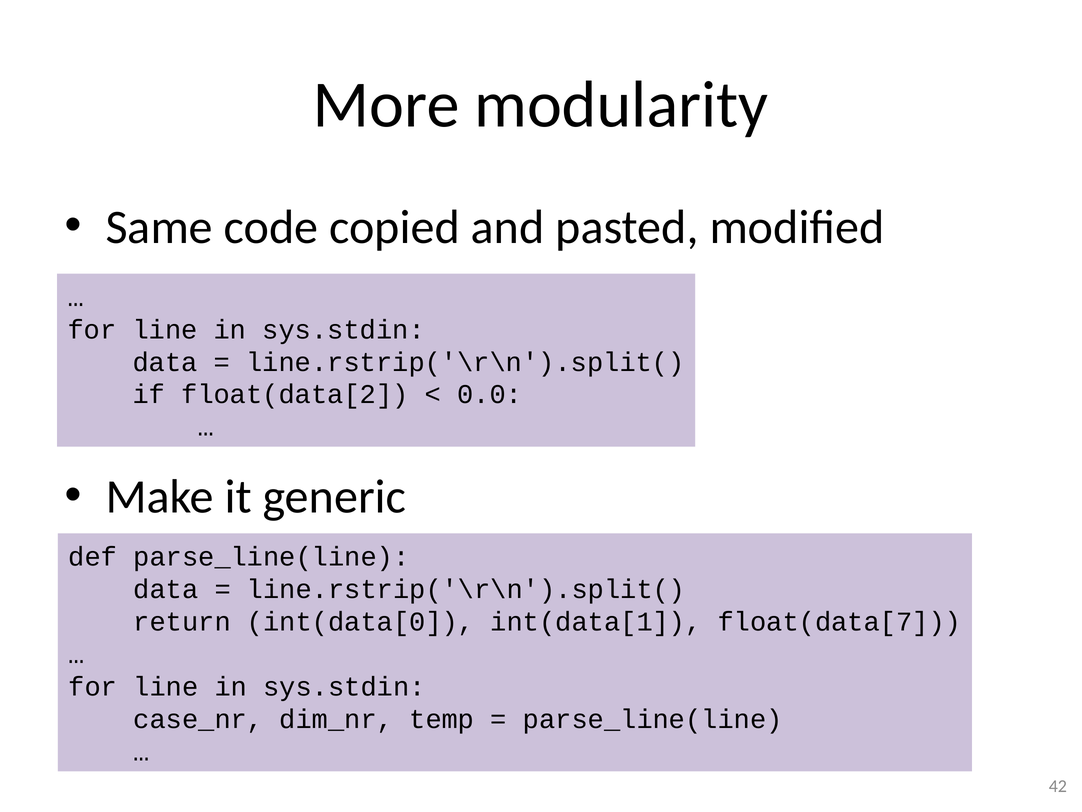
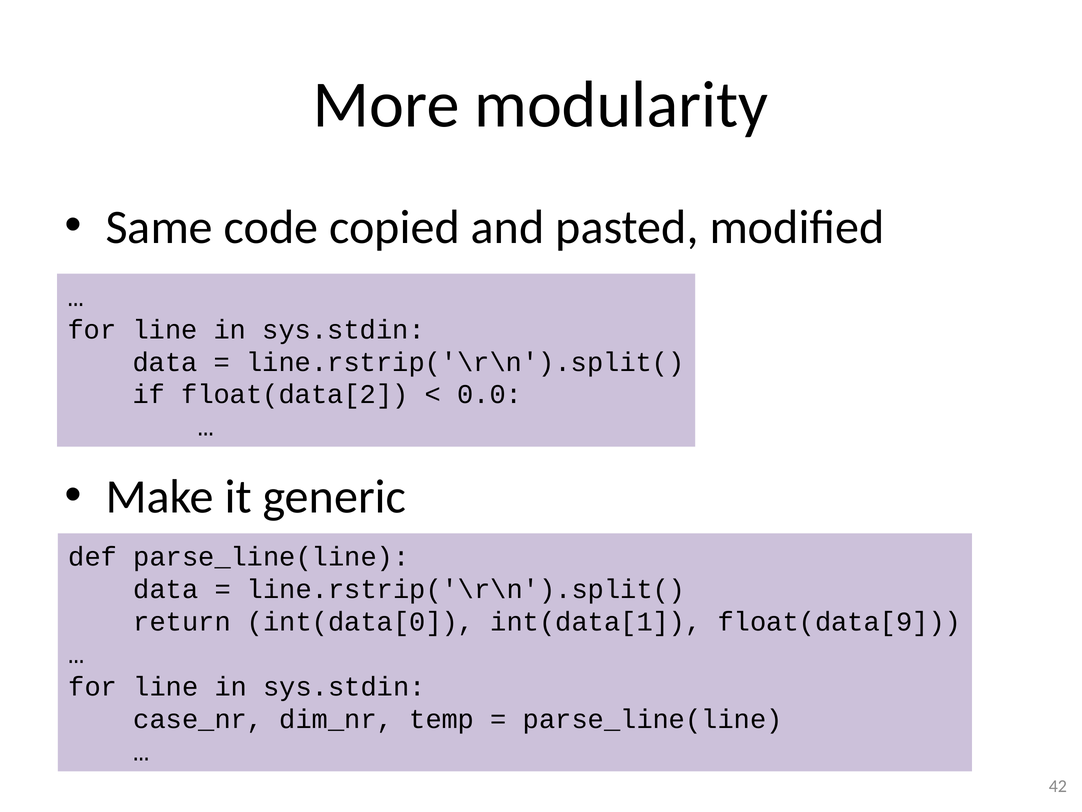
float(data[7: float(data[7 -> float(data[9
